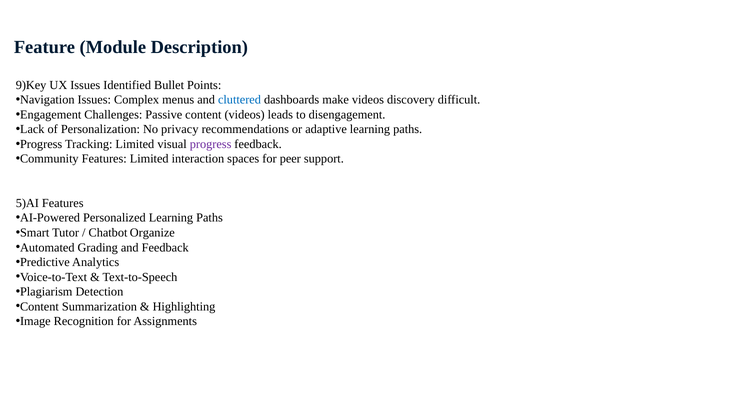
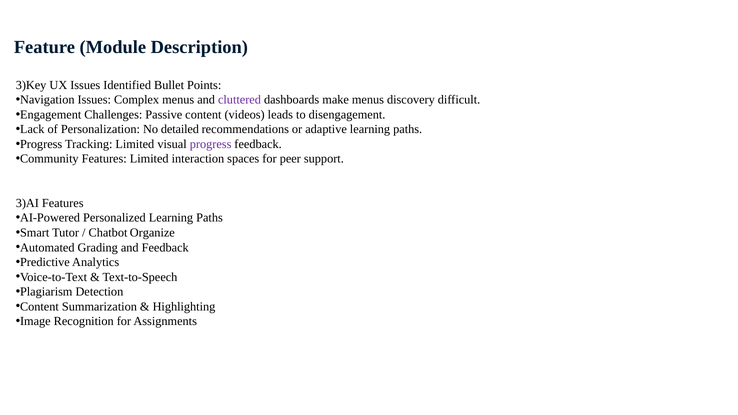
9)Key: 9)Key -> 3)Key
cluttered colour: blue -> purple
make videos: videos -> menus
privacy: privacy -> detailed
5)AI: 5)AI -> 3)AI
